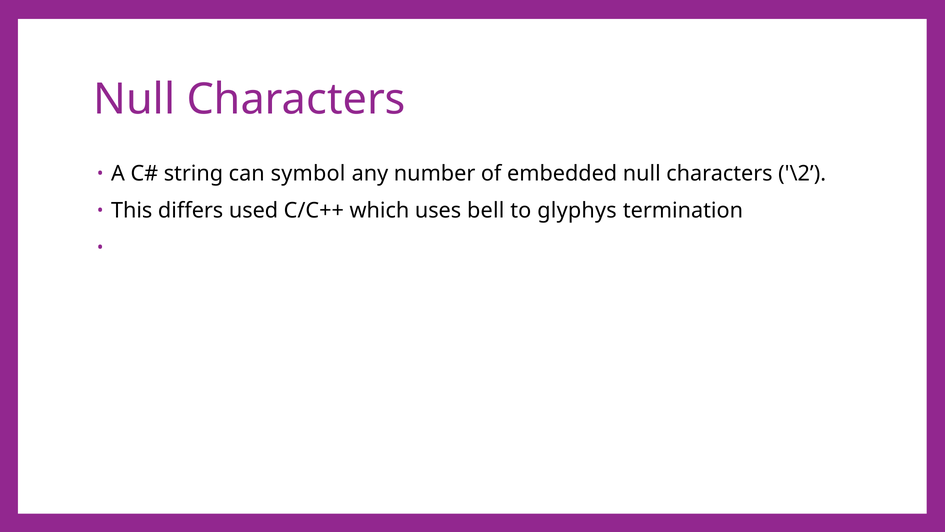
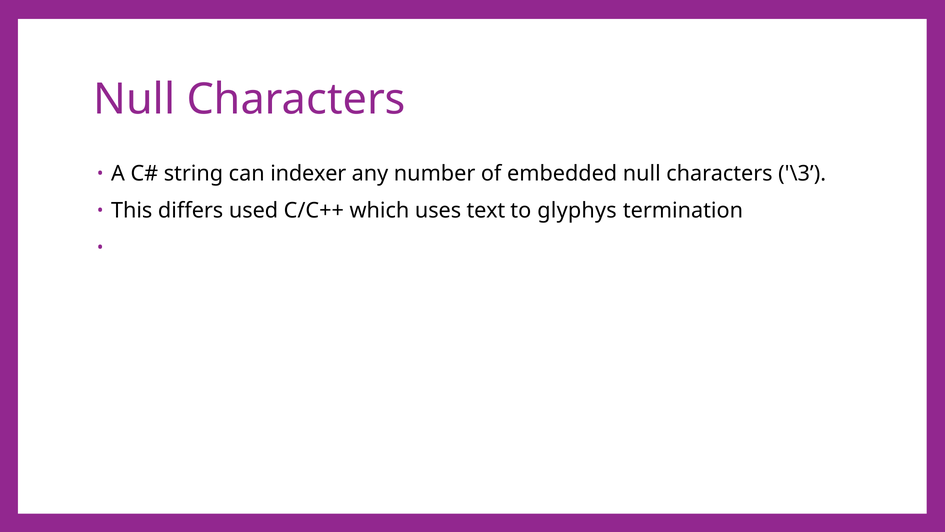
symbol: symbol -> indexer
\2: \2 -> \3
bell: bell -> text
